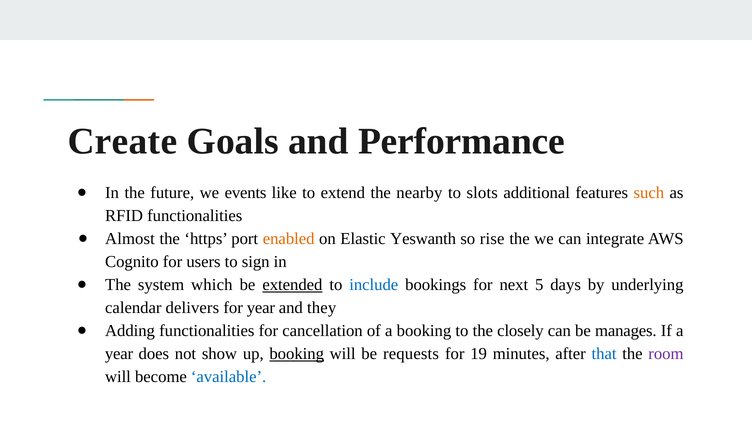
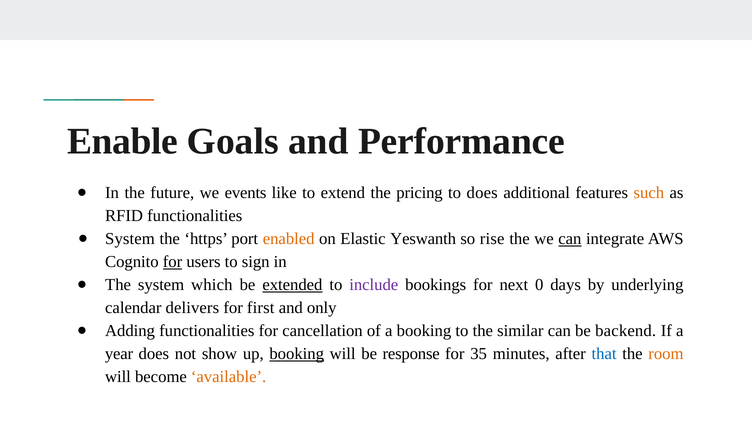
Create: Create -> Enable
nearby: nearby -> pricing
to slots: slots -> does
Almost at (130, 239): Almost -> System
can at (570, 239) underline: none -> present
for at (172, 262) underline: none -> present
include colour: blue -> purple
5: 5 -> 0
for year: year -> first
they: they -> only
closely: closely -> similar
manages: manages -> backend
requests: requests -> response
19: 19 -> 35
room colour: purple -> orange
available colour: blue -> orange
